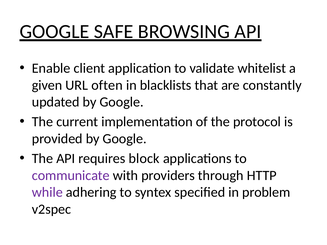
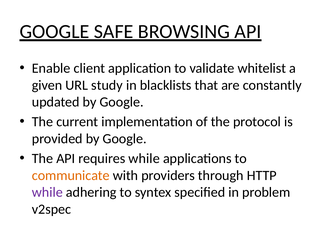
often: often -> study
requires block: block -> while
communicate colour: purple -> orange
